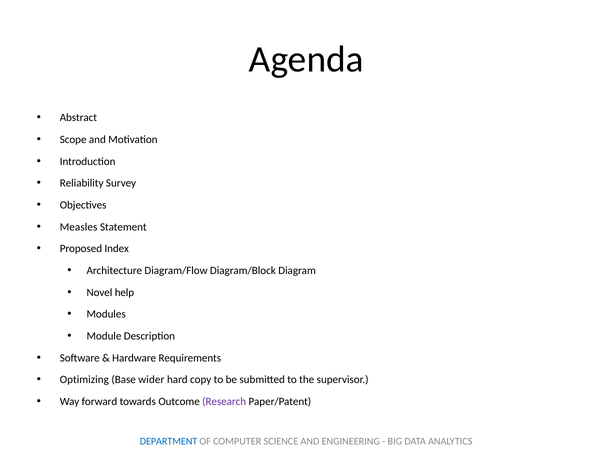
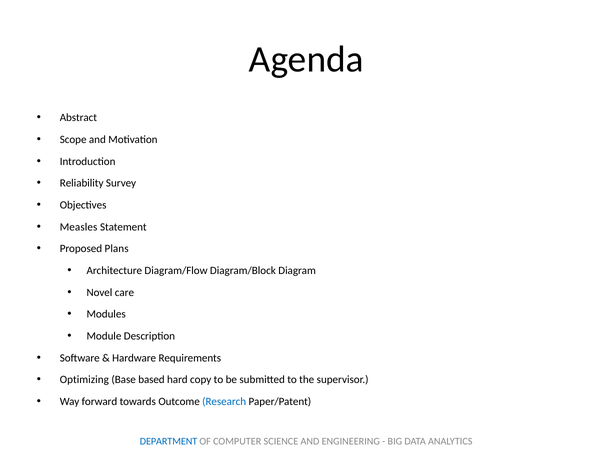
Index: Index -> Plans
help: help -> care
wider: wider -> based
Research colour: purple -> blue
